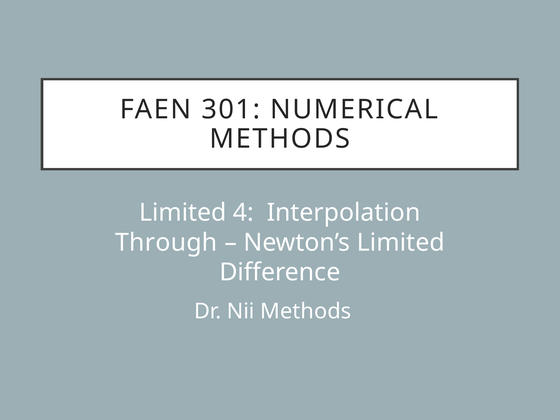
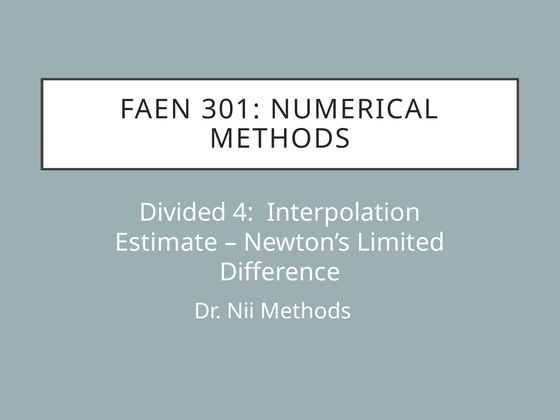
Limited at (183, 213): Limited -> Divided
Through: Through -> Estimate
